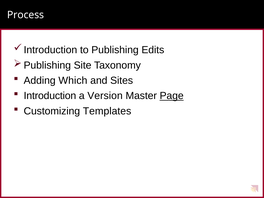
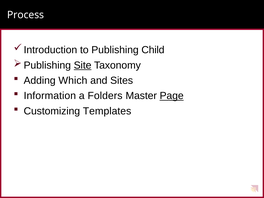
Edits: Edits -> Child
Site underline: none -> present
Introduction: Introduction -> Information
Version: Version -> Folders
